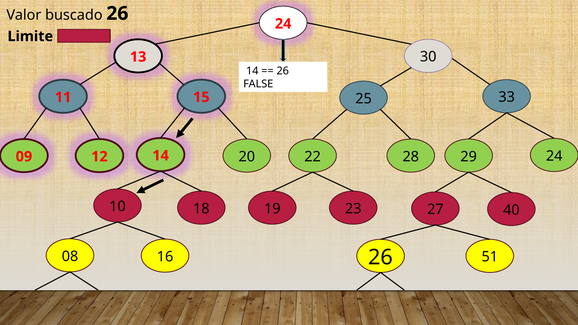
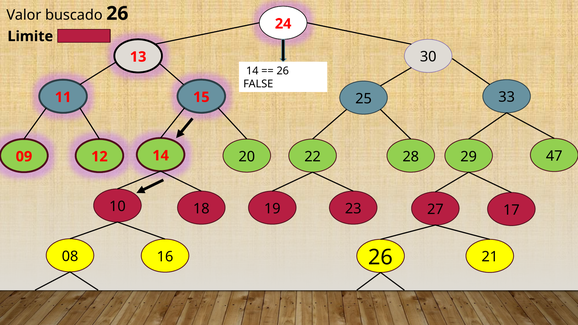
22 24: 24 -> 47
40: 40 -> 17
51: 51 -> 21
